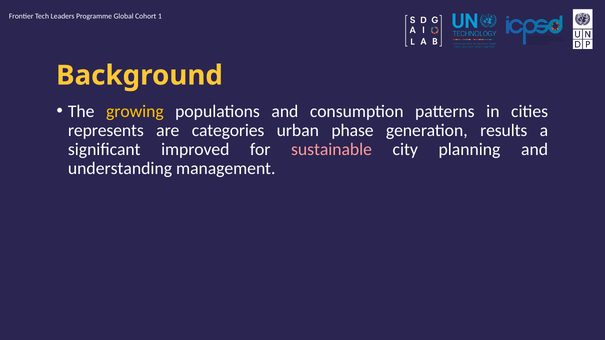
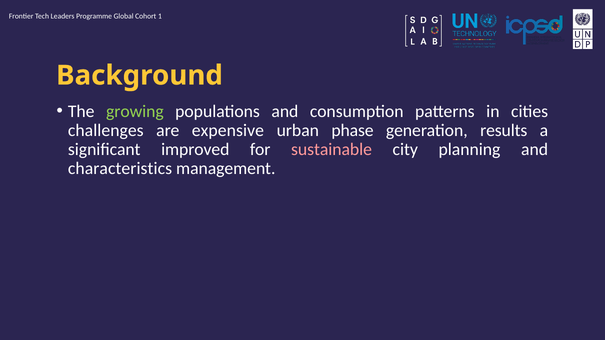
growing colour: yellow -> light green
represents: represents -> challenges
categories: categories -> expensive
understanding: understanding -> characteristics
